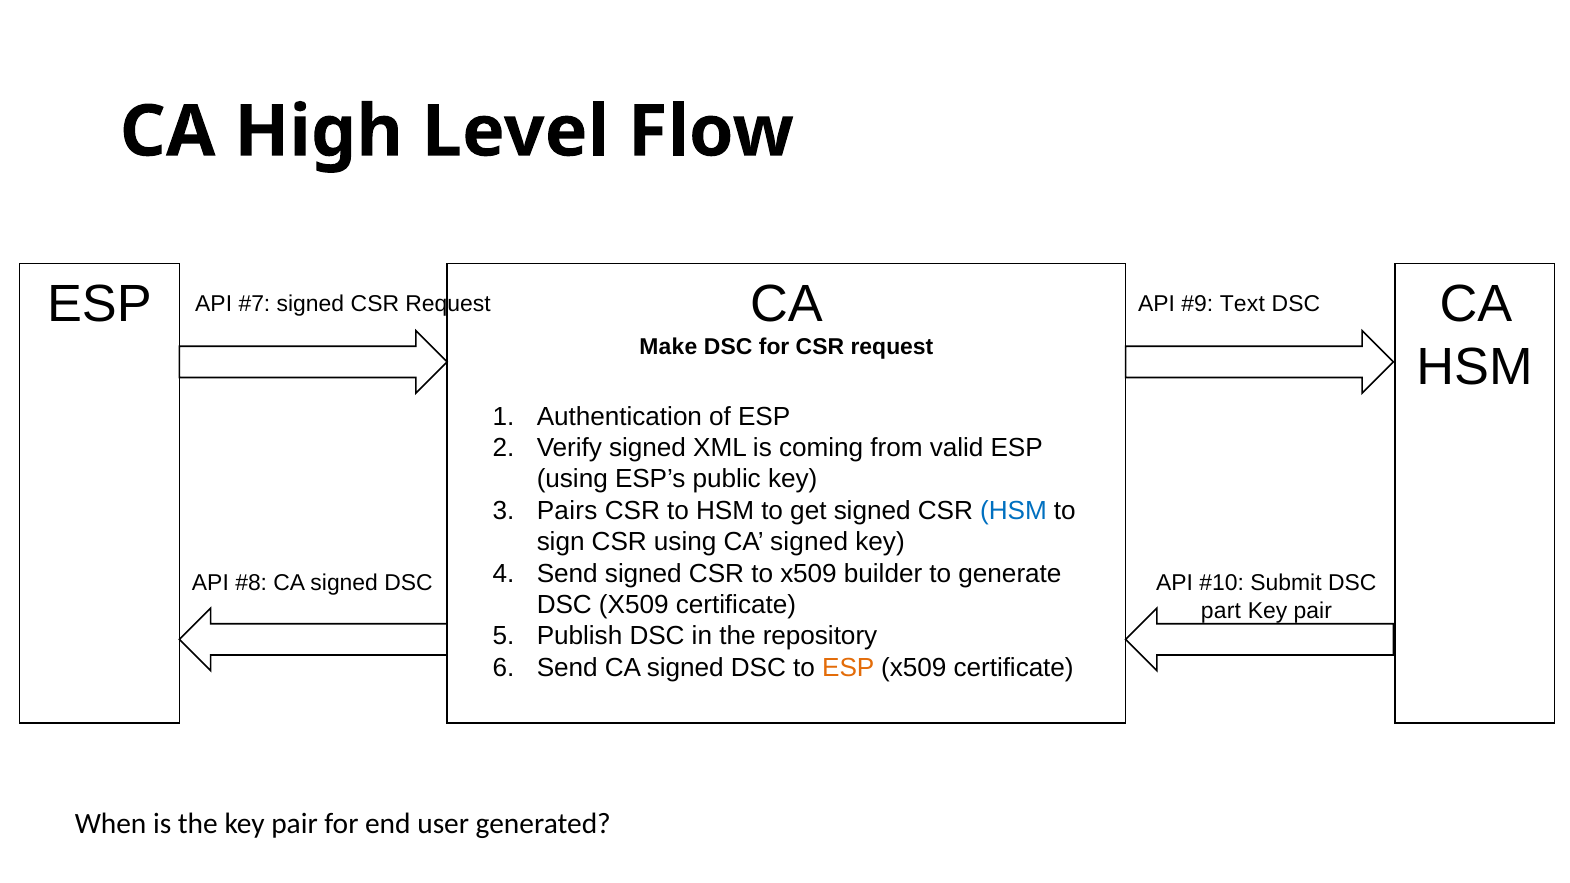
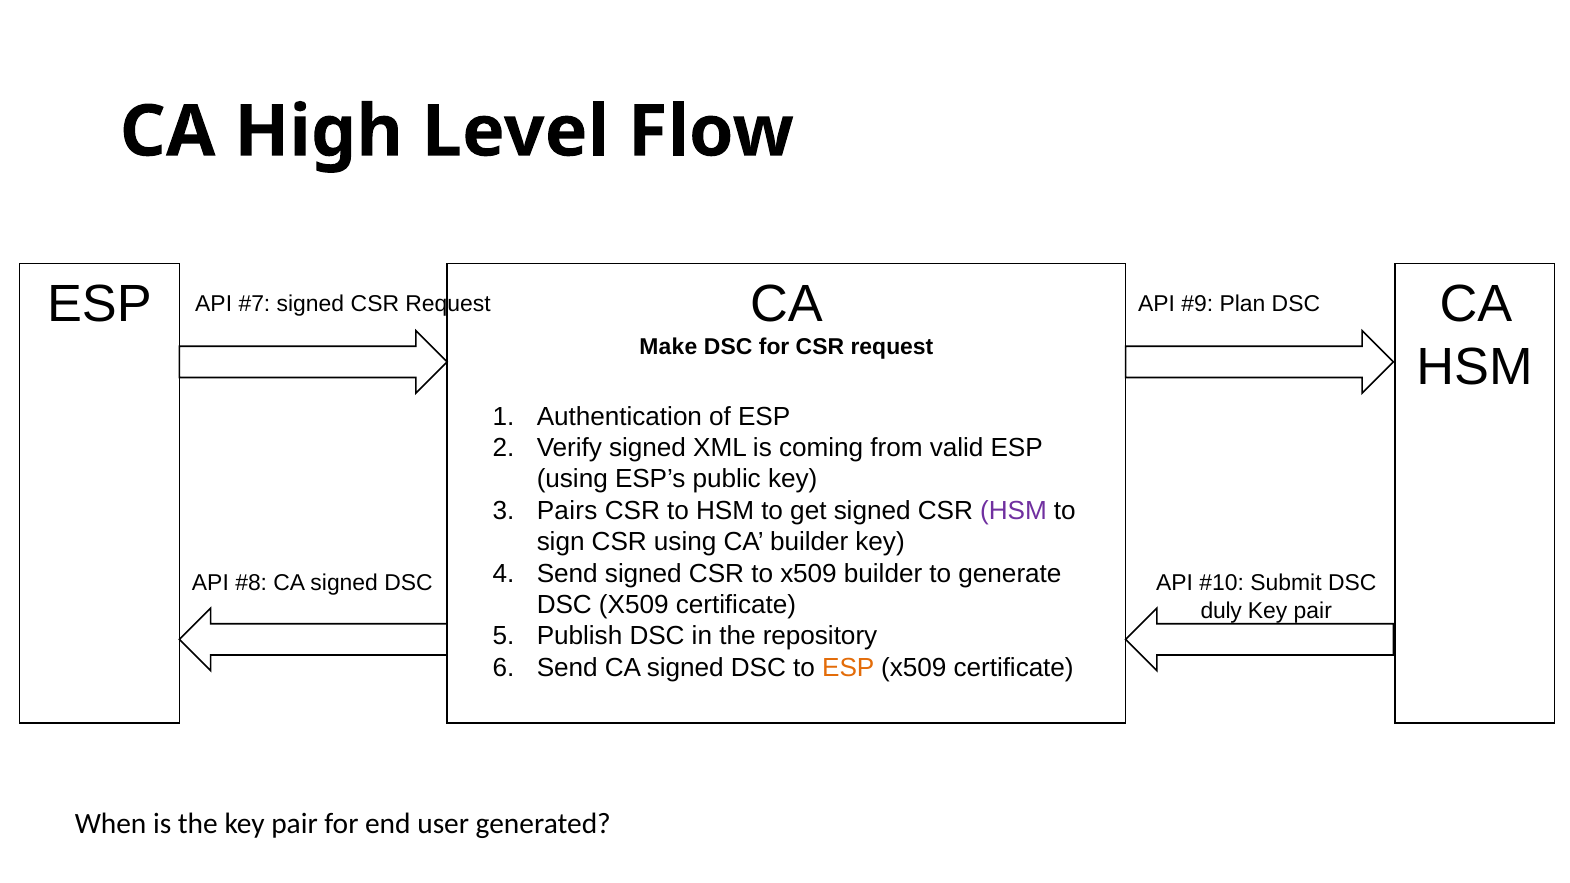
Text: Text -> Plan
HSM at (1013, 511) colour: blue -> purple
using CA signed: signed -> builder
part: part -> duly
